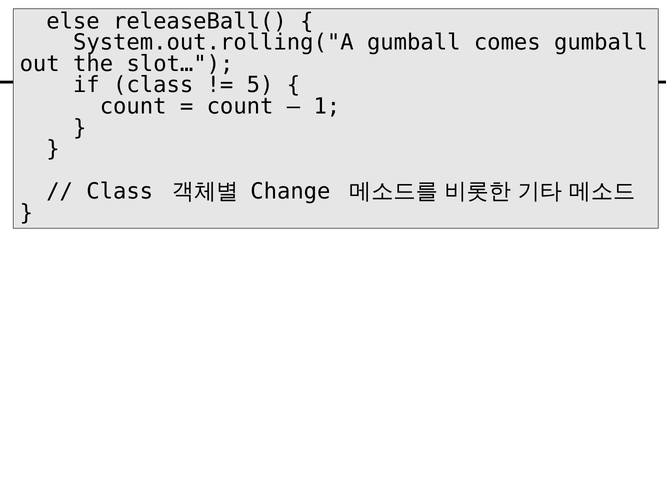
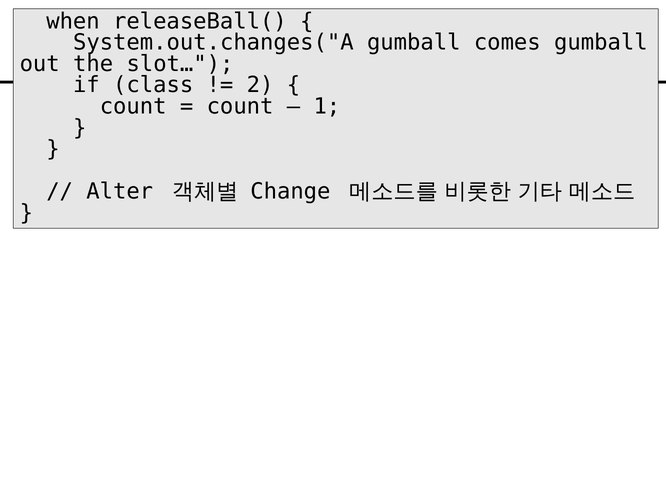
else: else -> when
System.out.rolling("A: System.out.rolling("A -> System.out.changes("A
5: 5 -> 2
Class at (120, 191): Class -> Alter
